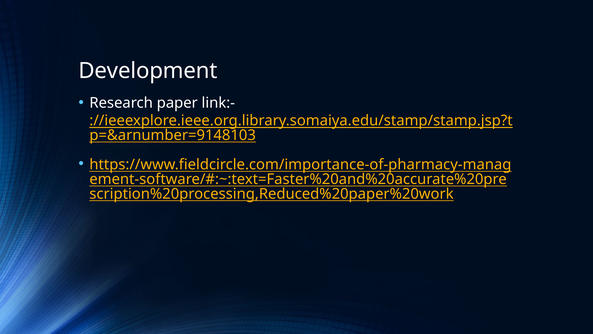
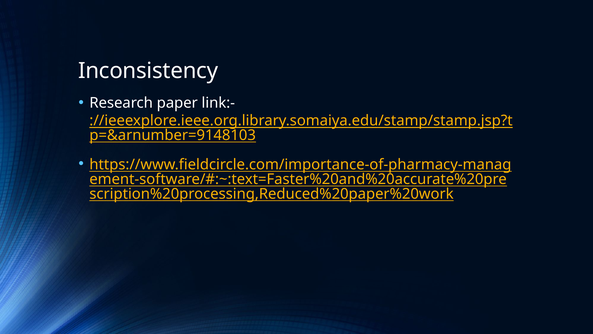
Development: Development -> Inconsistency
